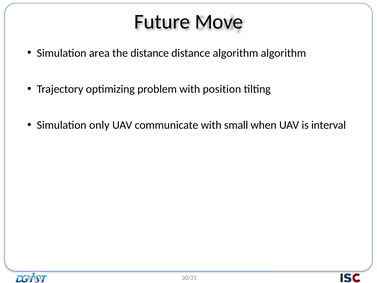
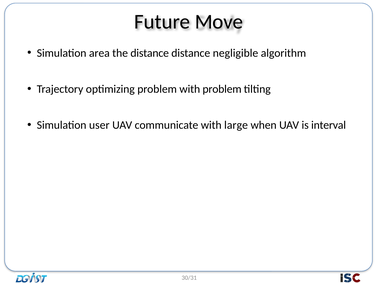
distance algorithm: algorithm -> negligible
with position: position -> problem
only: only -> user
small: small -> large
